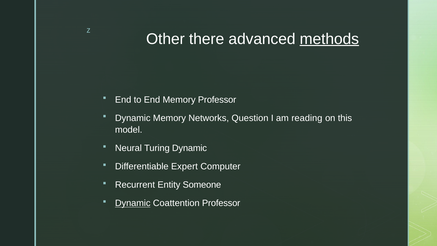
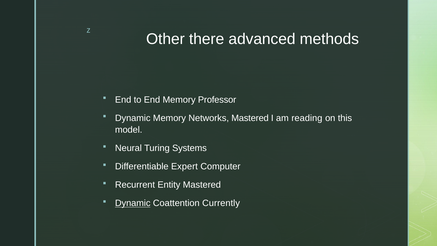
methods underline: present -> none
Networks Question: Question -> Mastered
Turing Dynamic: Dynamic -> Systems
Entity Someone: Someone -> Mastered
Coattention Professor: Professor -> Currently
